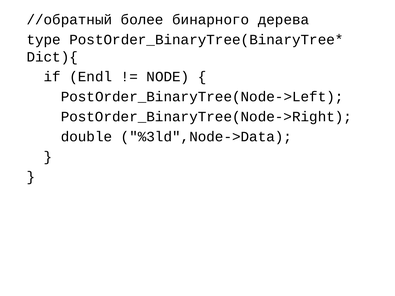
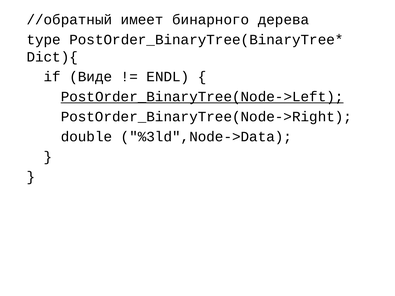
более: более -> имеет
Endl: Endl -> Виде
NODE: NODE -> ENDL
PostOrder_BinaryTree(Node->Left underline: none -> present
